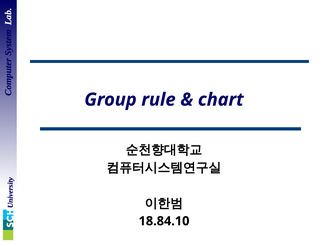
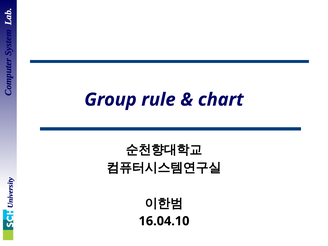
18.84.10: 18.84.10 -> 16.04.10
